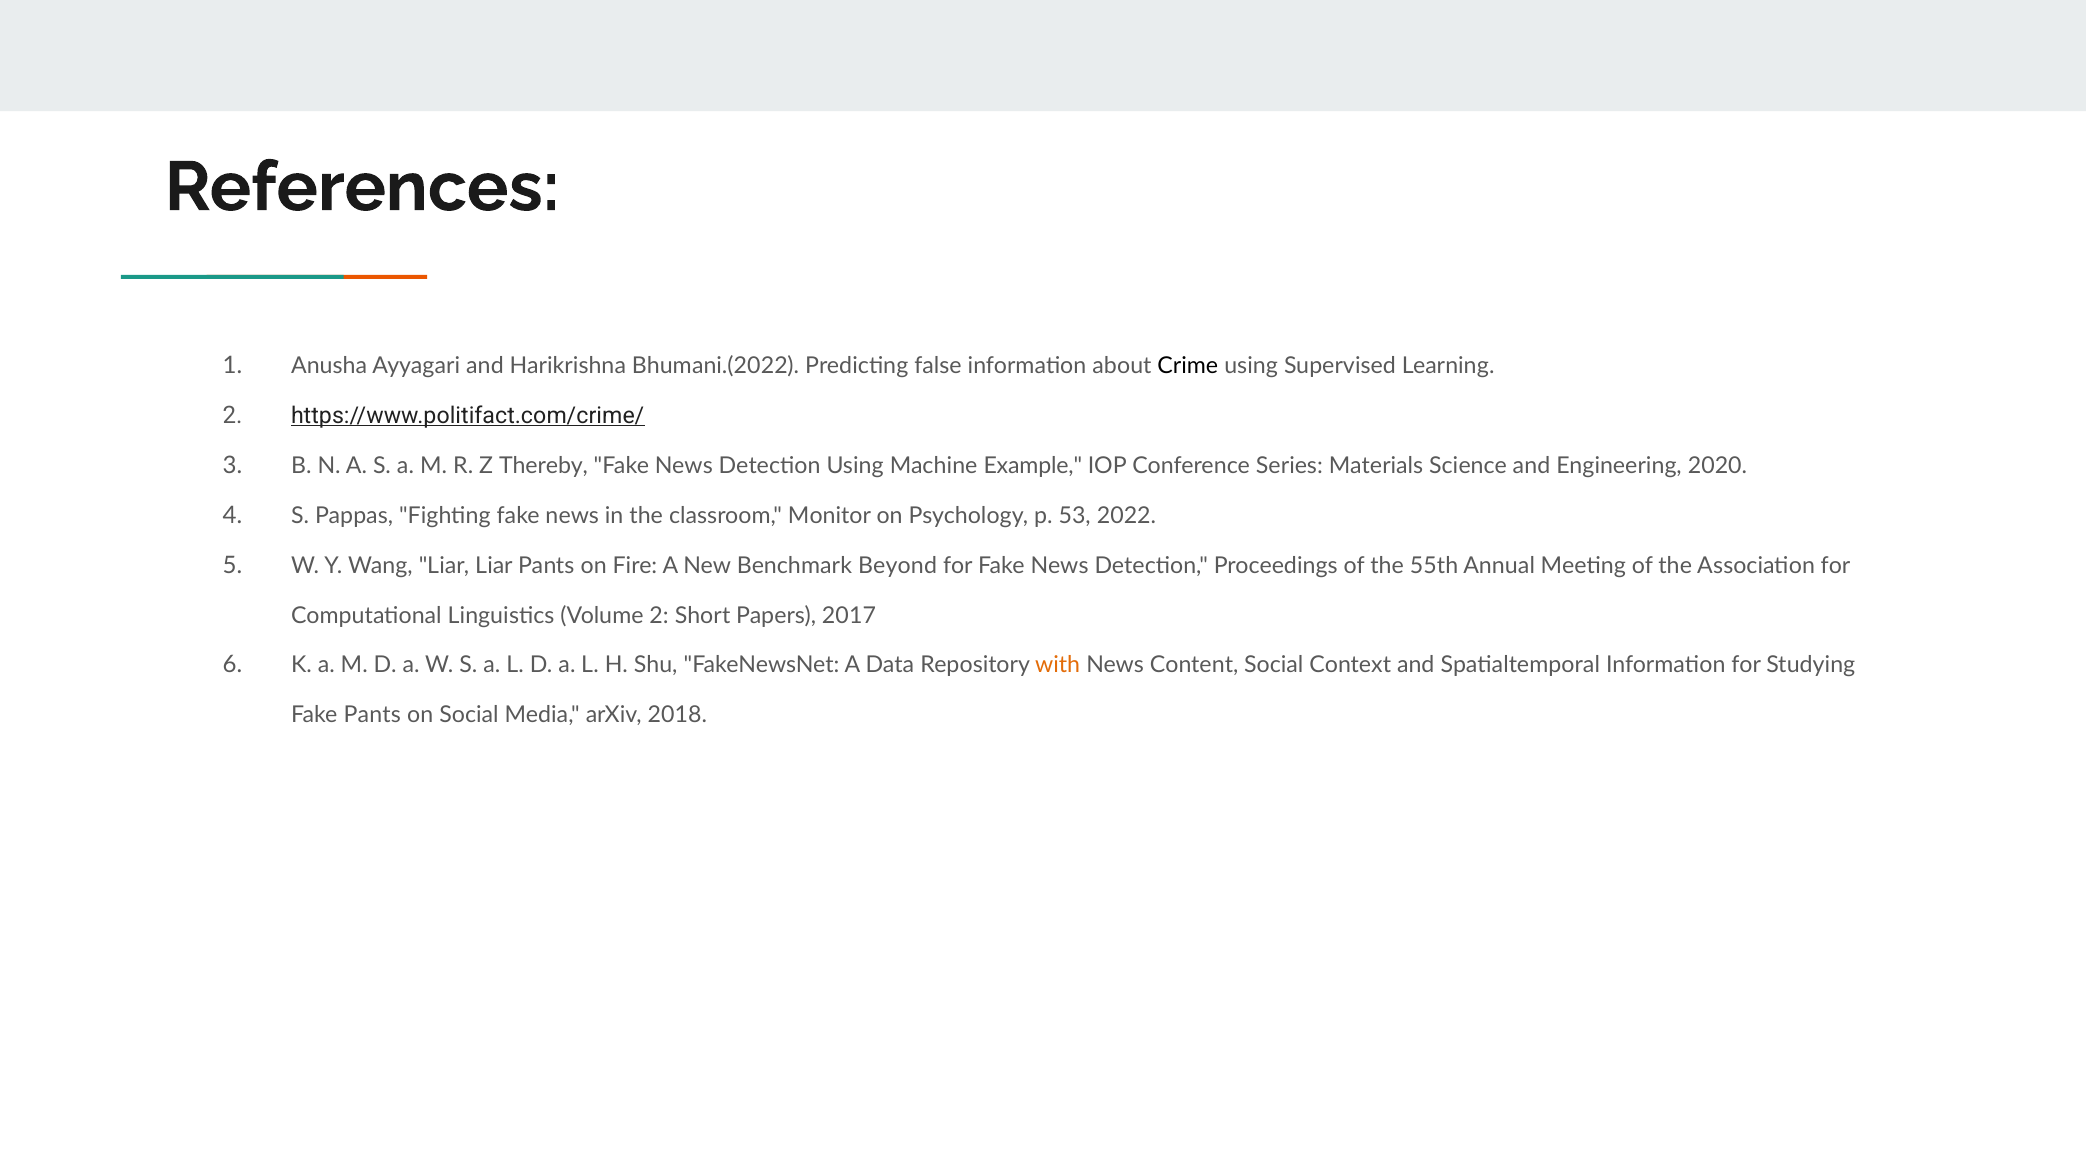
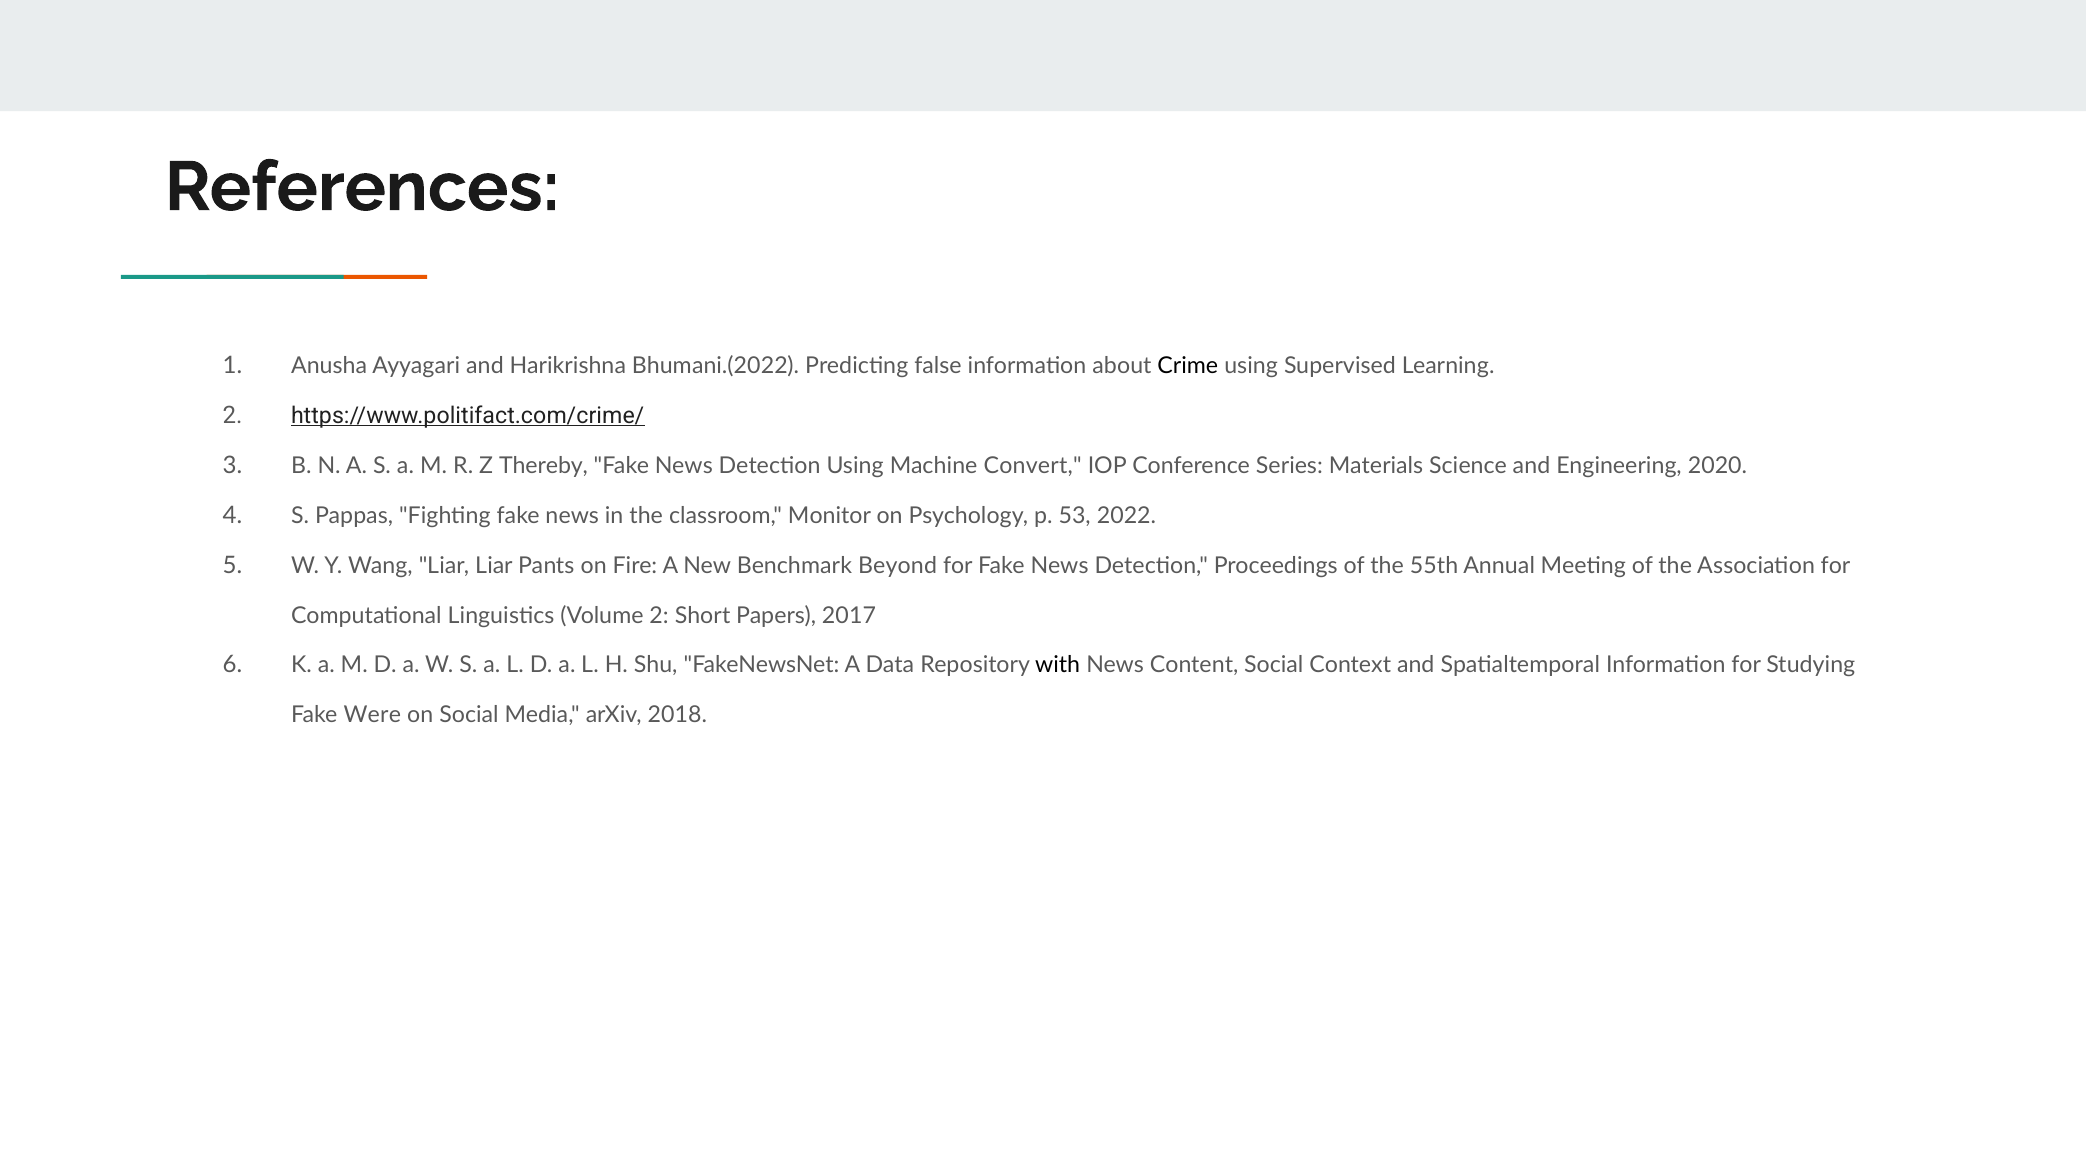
Example: Example -> Convert
with colour: orange -> black
Fake Pants: Pants -> Were
